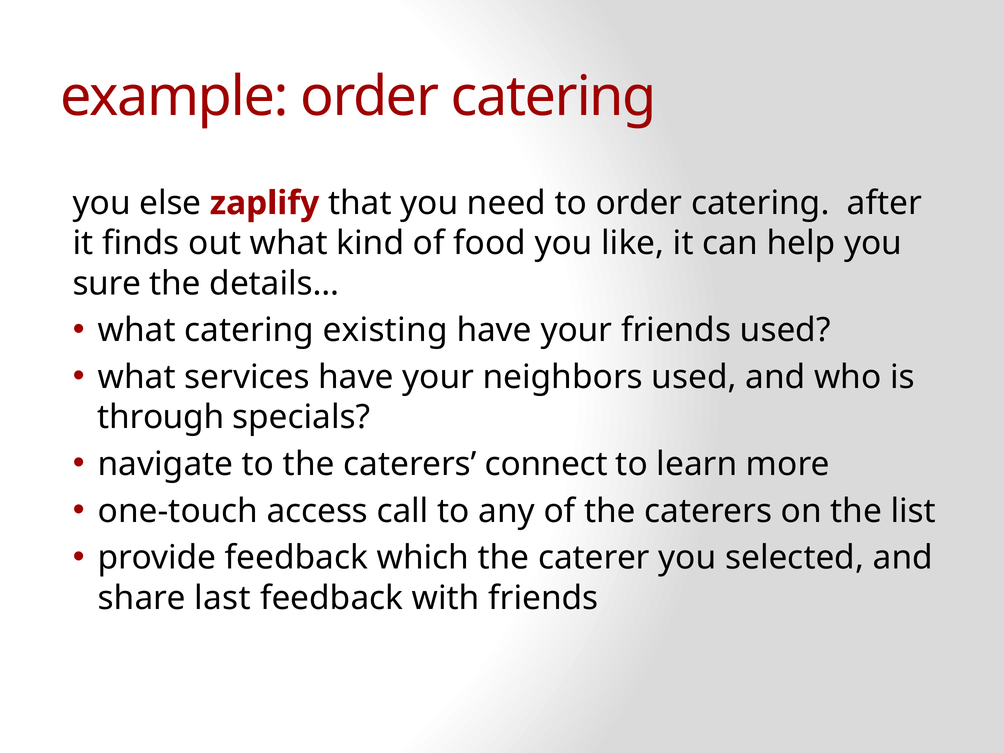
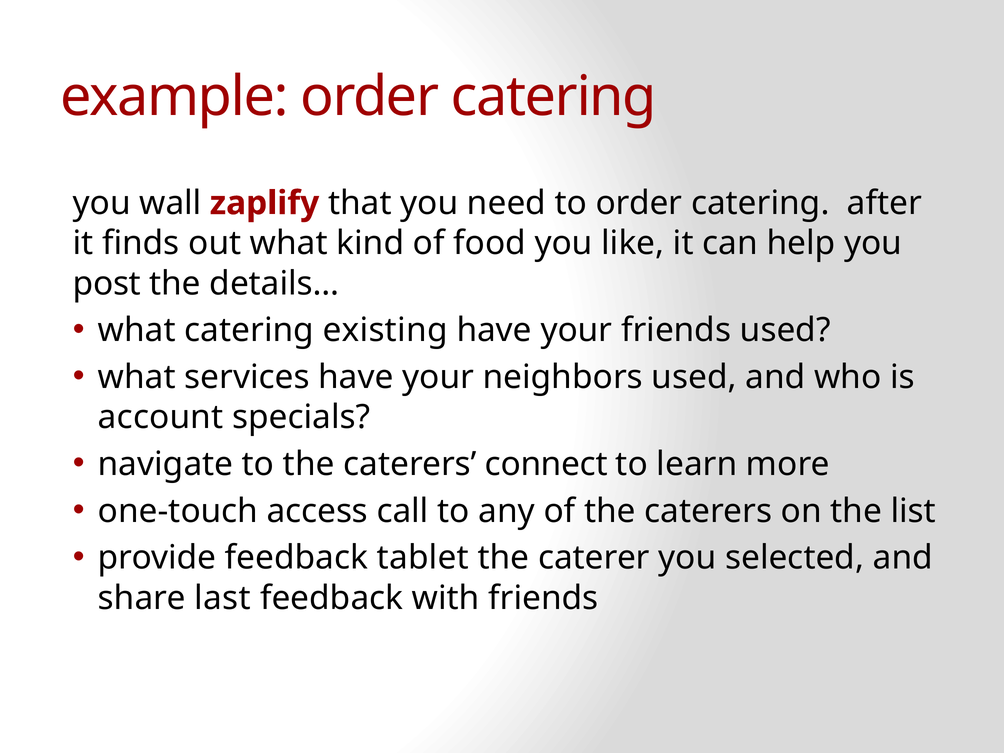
else: else -> wall
sure: sure -> post
through: through -> account
which: which -> tablet
